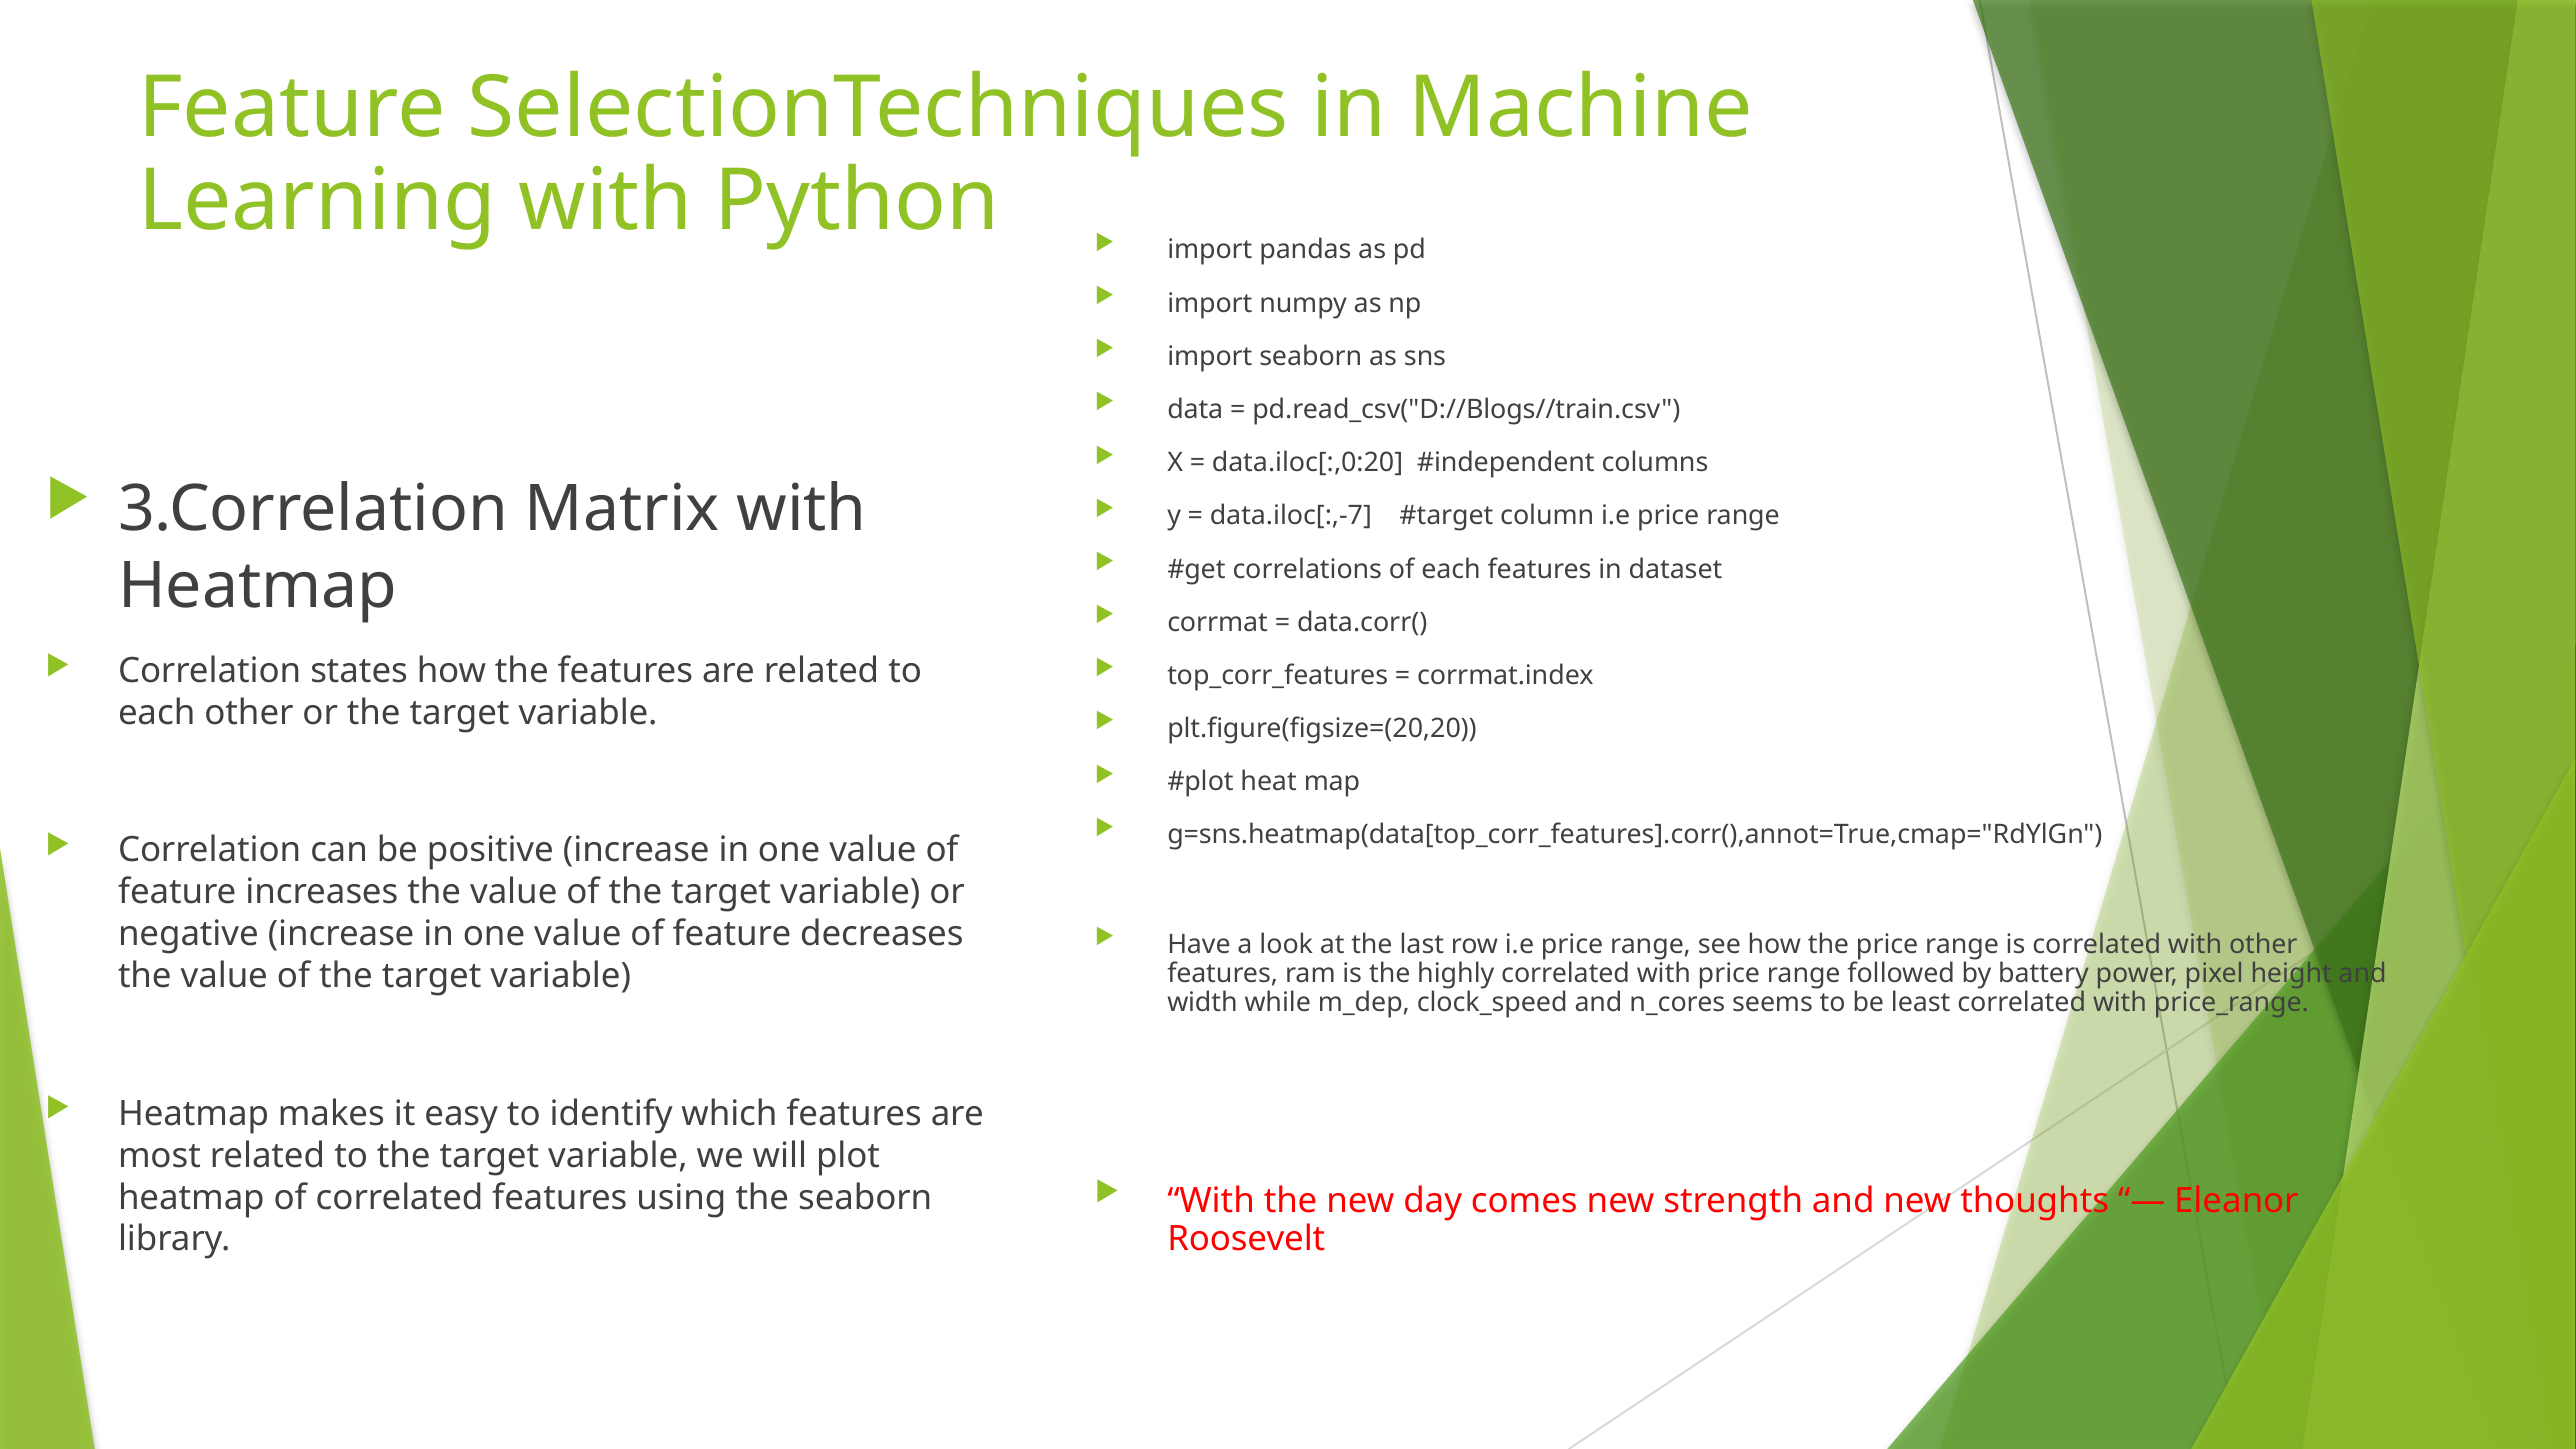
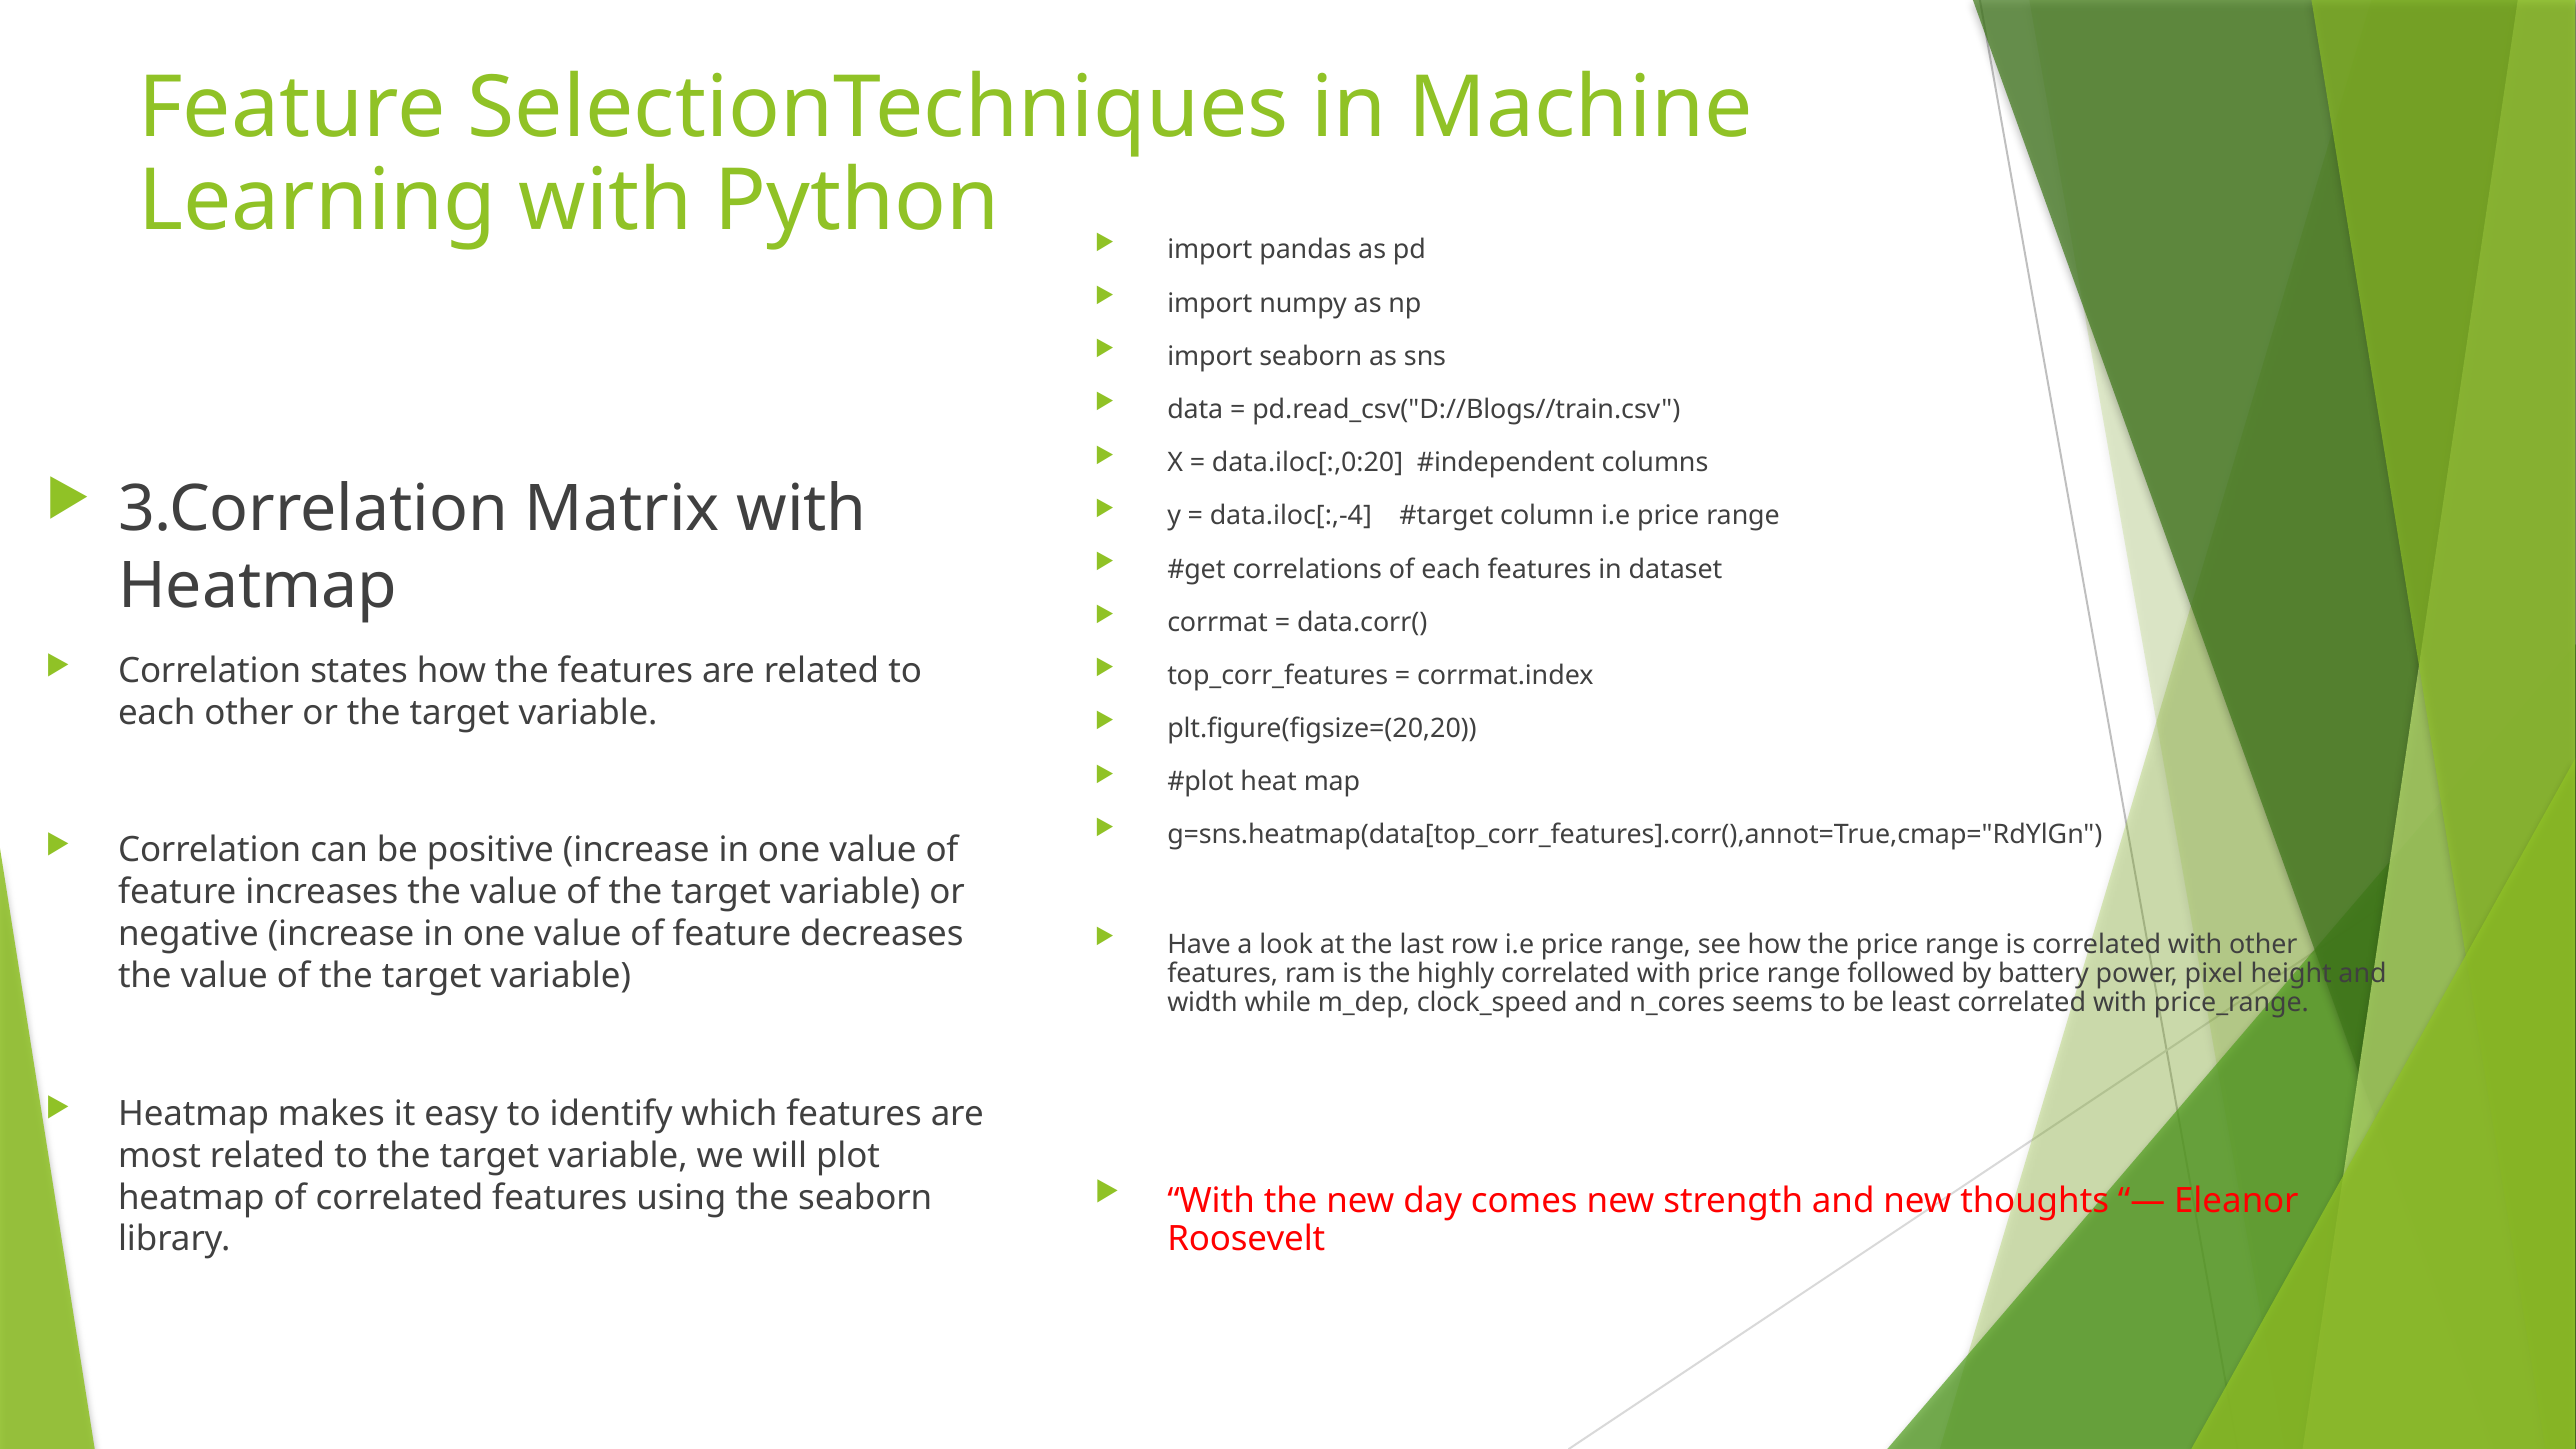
data.iloc[:,-7: data.iloc[:,-7 -> data.iloc[:,-4
